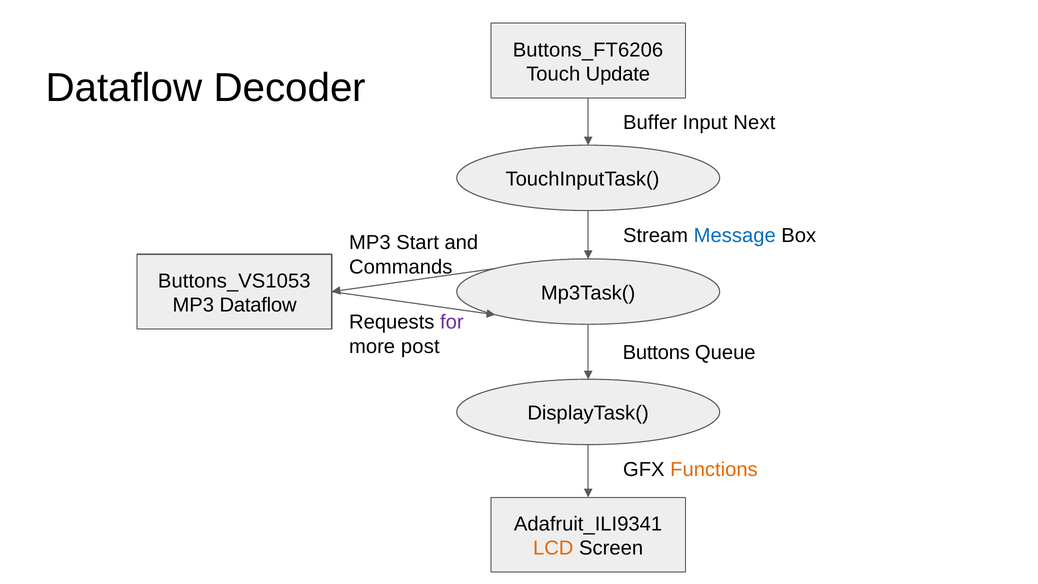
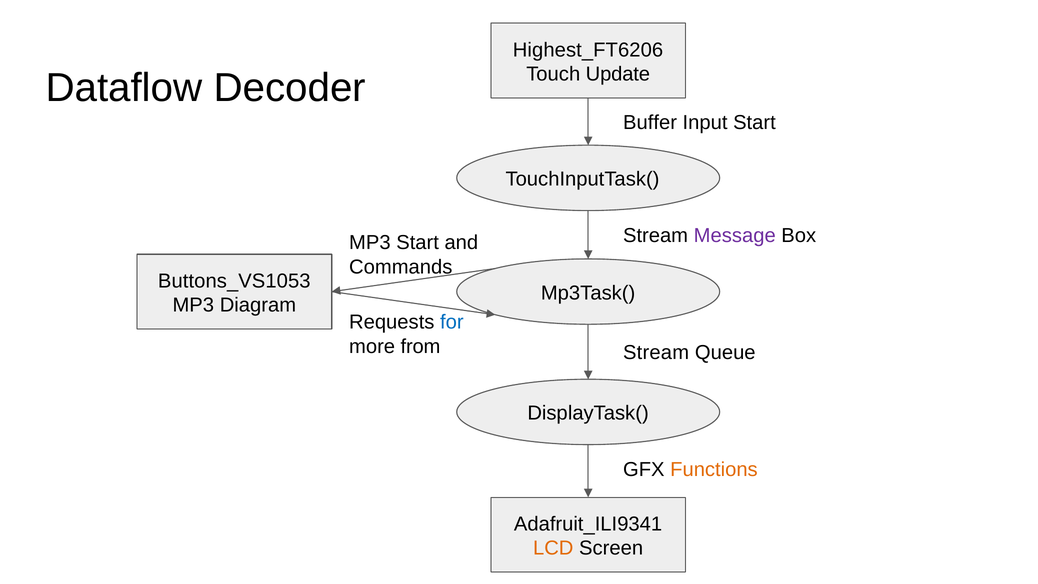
Buttons_FT6206: Buttons_FT6206 -> Highest_FT6206
Input Next: Next -> Start
Message colour: blue -> purple
MP3 Dataflow: Dataflow -> Diagram
for colour: purple -> blue
post: post -> from
Buttons at (656, 353): Buttons -> Stream
